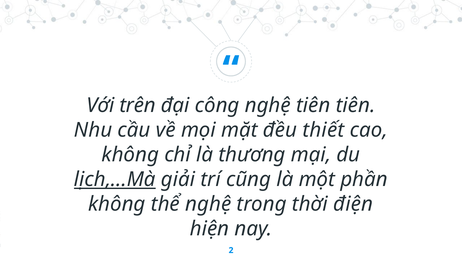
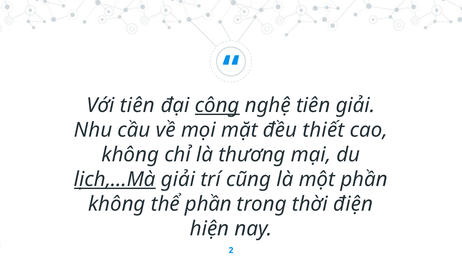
Với trên: trên -> tiên
công underline: none -> present
tiên tiên: tiên -> giải
thể nghệ: nghệ -> phần
